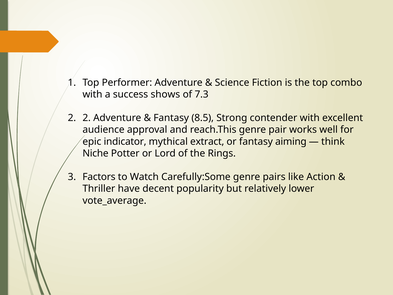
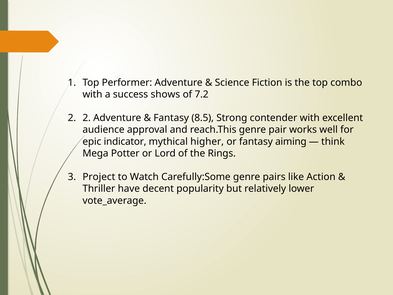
7.3: 7.3 -> 7.2
extract: extract -> higher
Niche: Niche -> Mega
Factors: Factors -> Project
